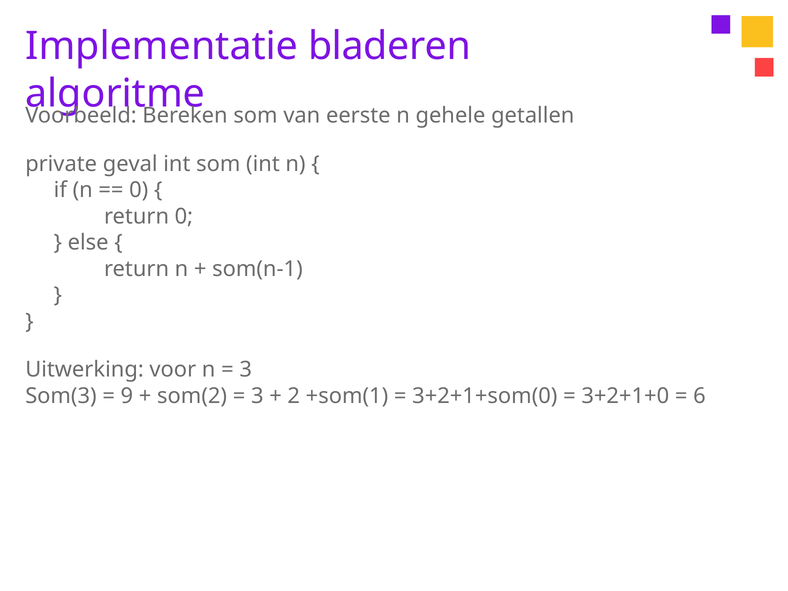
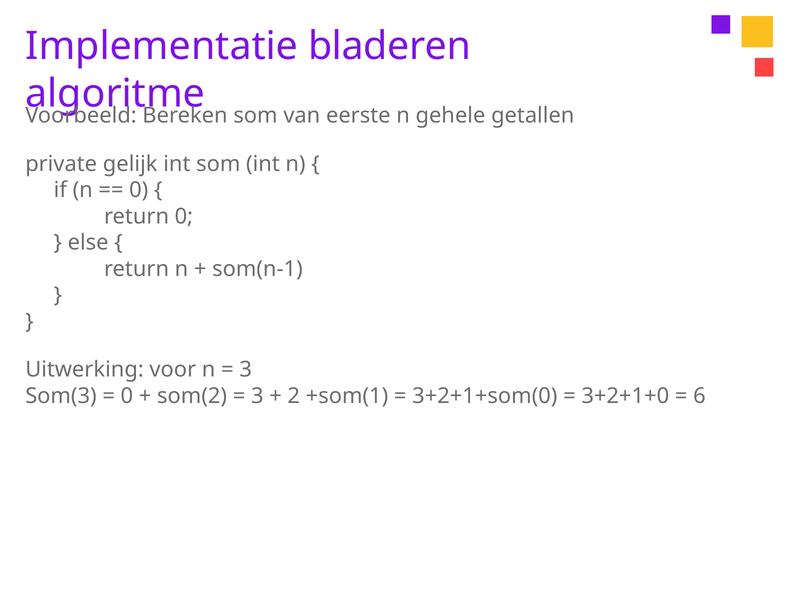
geval: geval -> gelijk
9 at (127, 396): 9 -> 0
